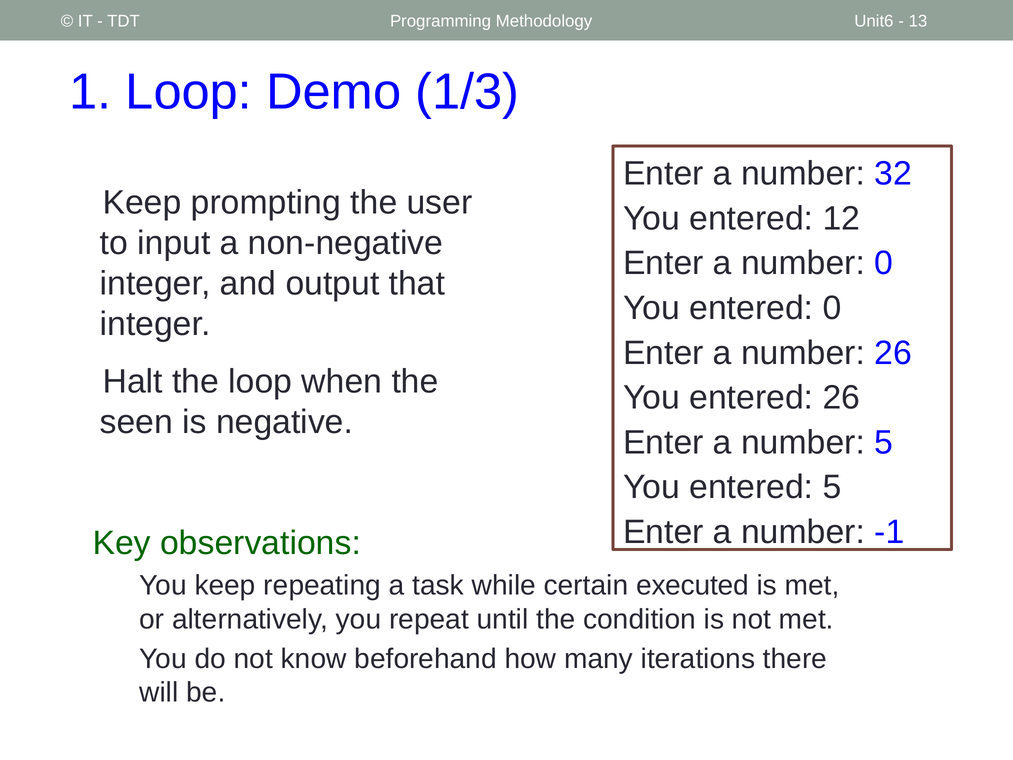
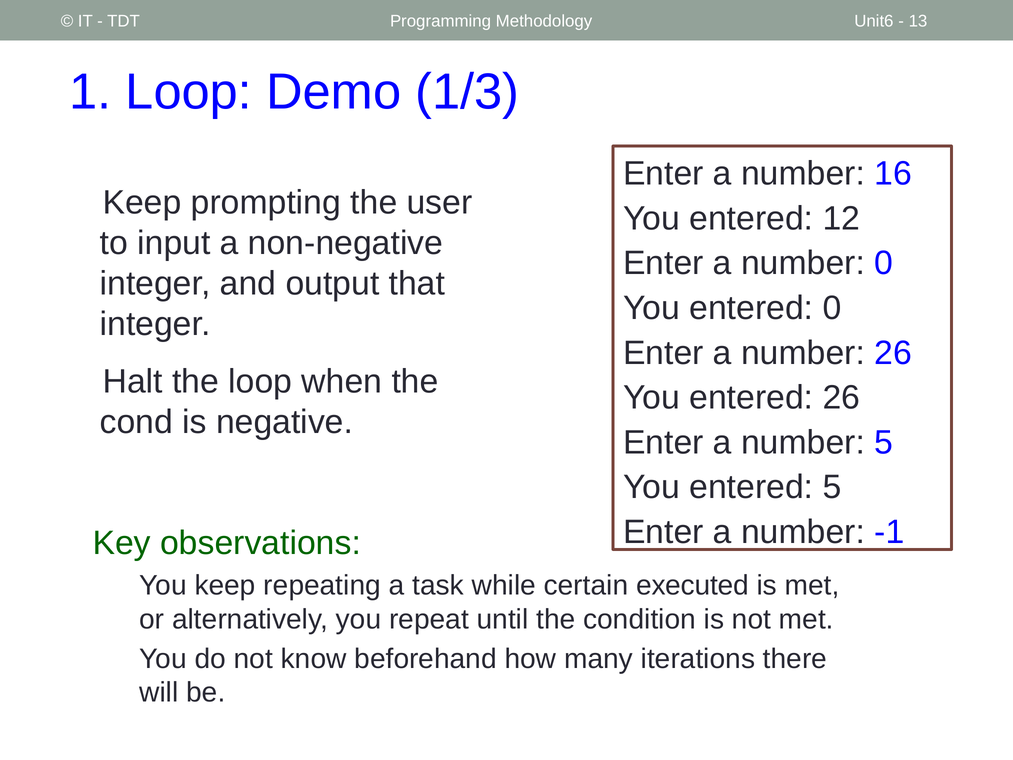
32: 32 -> 16
seen: seen -> cond
